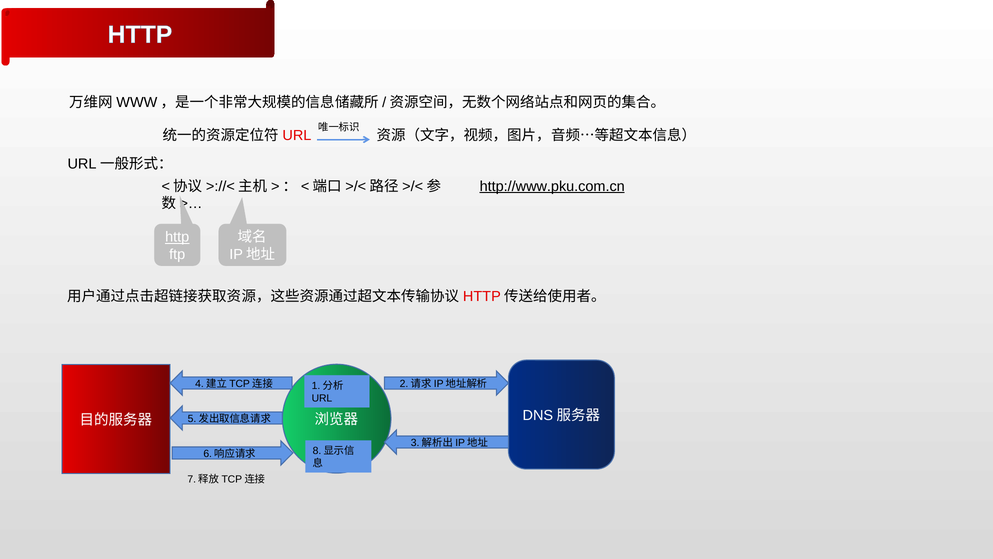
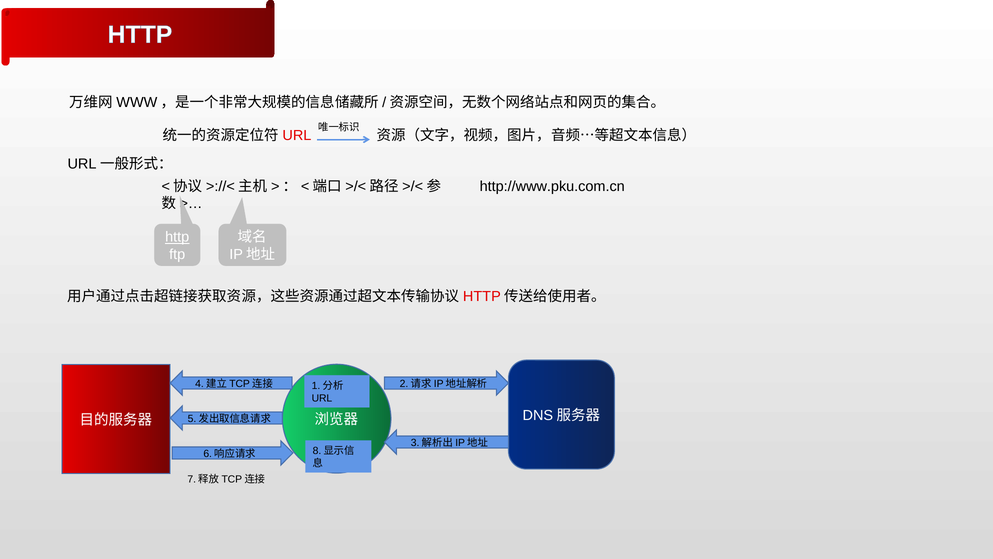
http://www.pku.com.cn underline: present -> none
